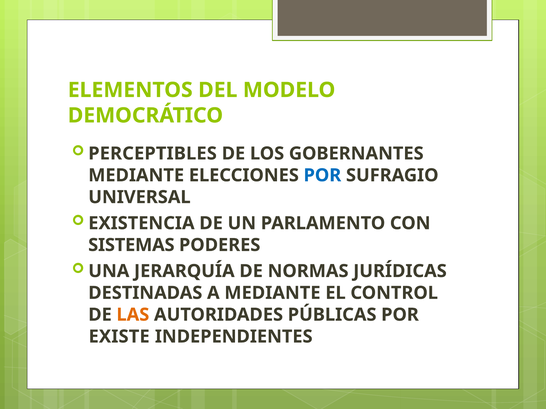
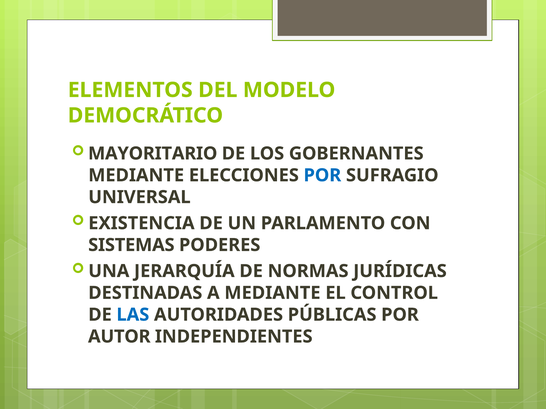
PERCEPTIBLES: PERCEPTIBLES -> MAYORITARIO
LAS colour: orange -> blue
EXISTE: EXISTE -> AUTOR
